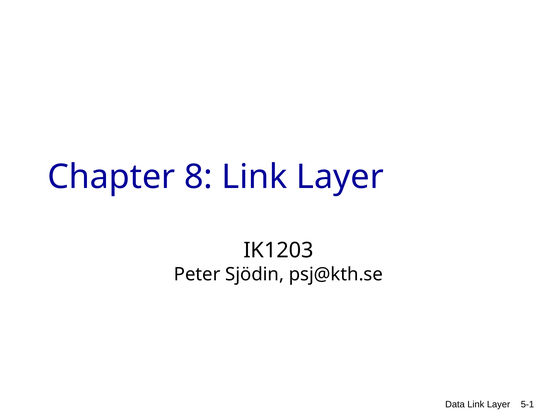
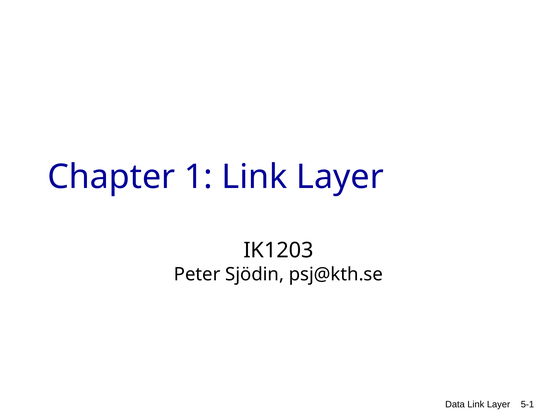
8: 8 -> 1
